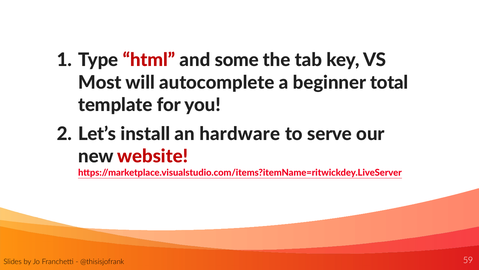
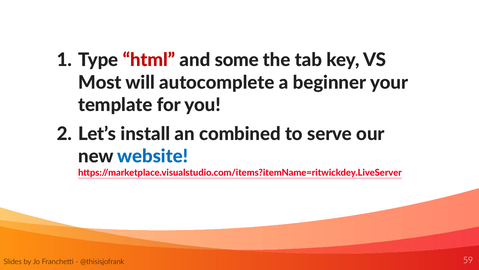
total: total -> your
hardware: hardware -> combined
website colour: red -> blue
